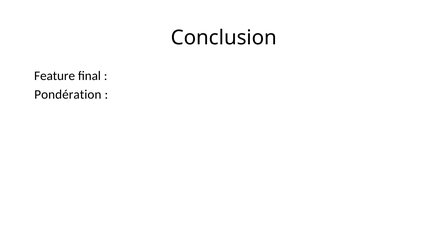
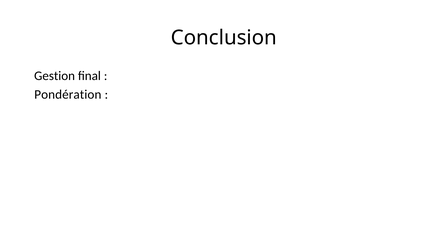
Feature: Feature -> Gestion
